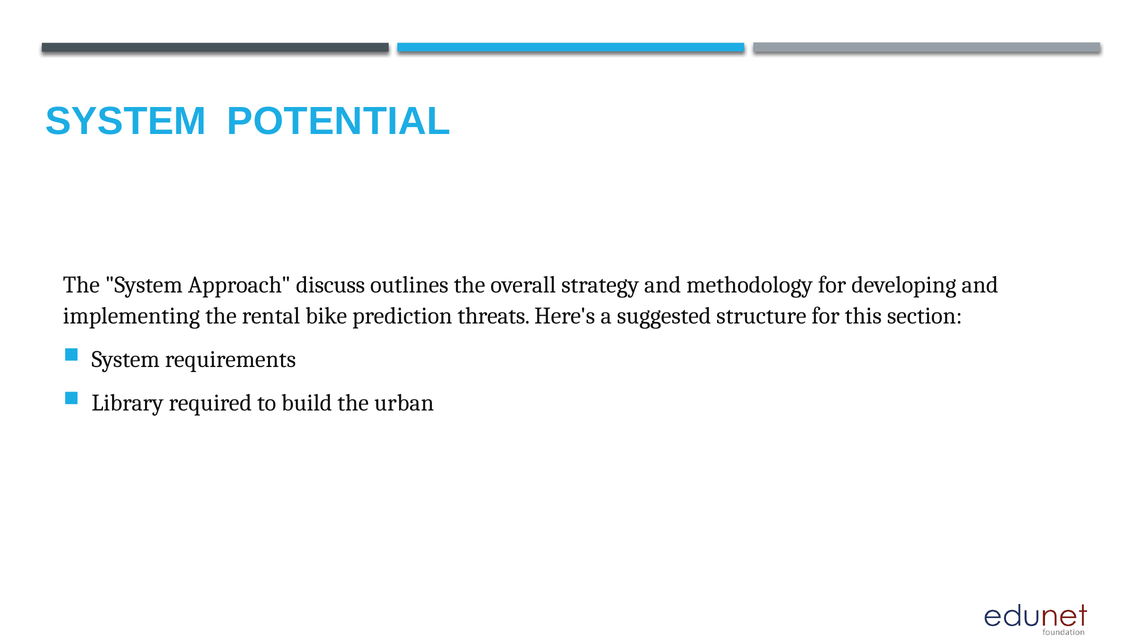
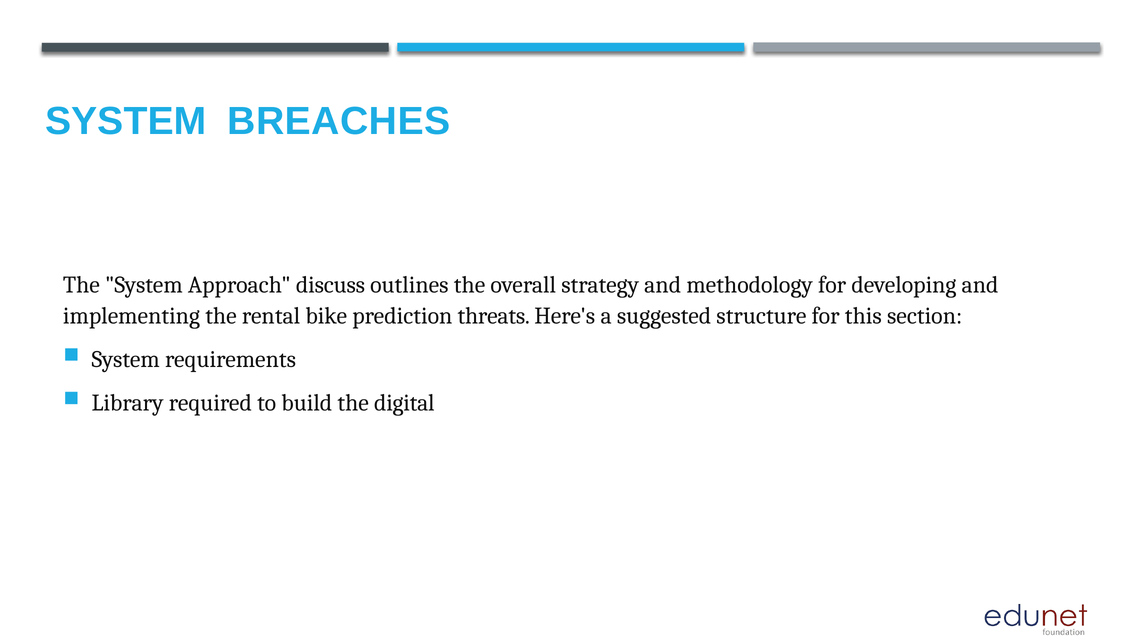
POTENTIAL: POTENTIAL -> BREACHES
urban: urban -> digital
